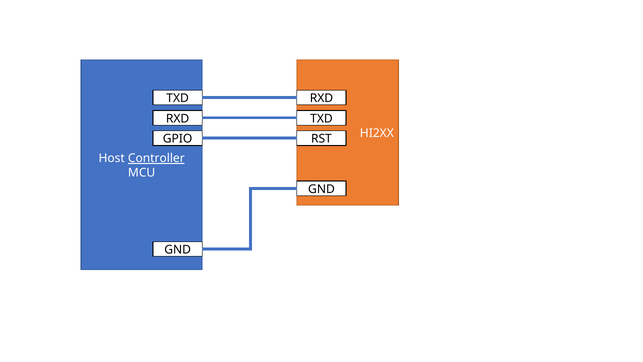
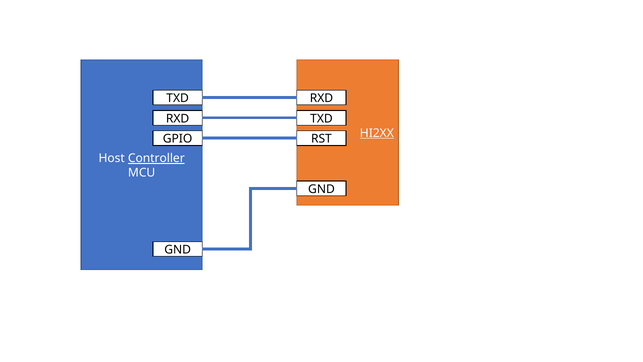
HI2XX underline: none -> present
